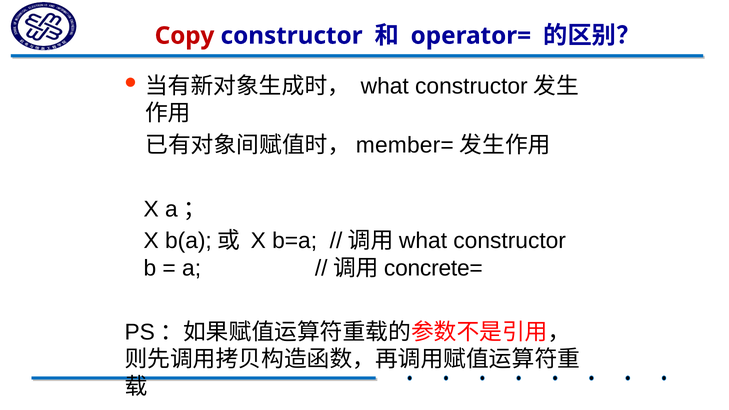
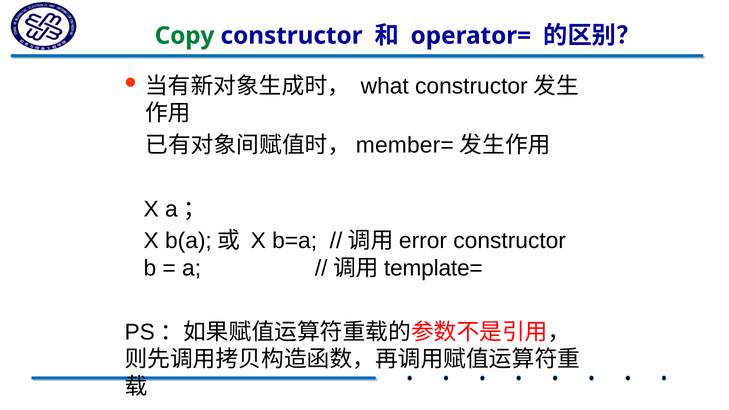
Copy colour: red -> green
what at (423, 241): what -> error
concrete=: concrete= -> template=
